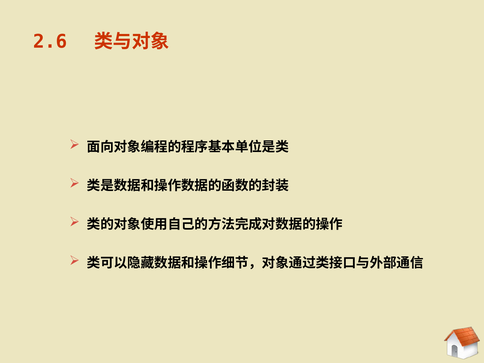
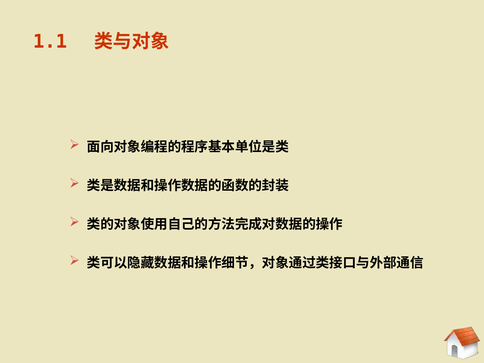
2.6: 2.6 -> 1.1
